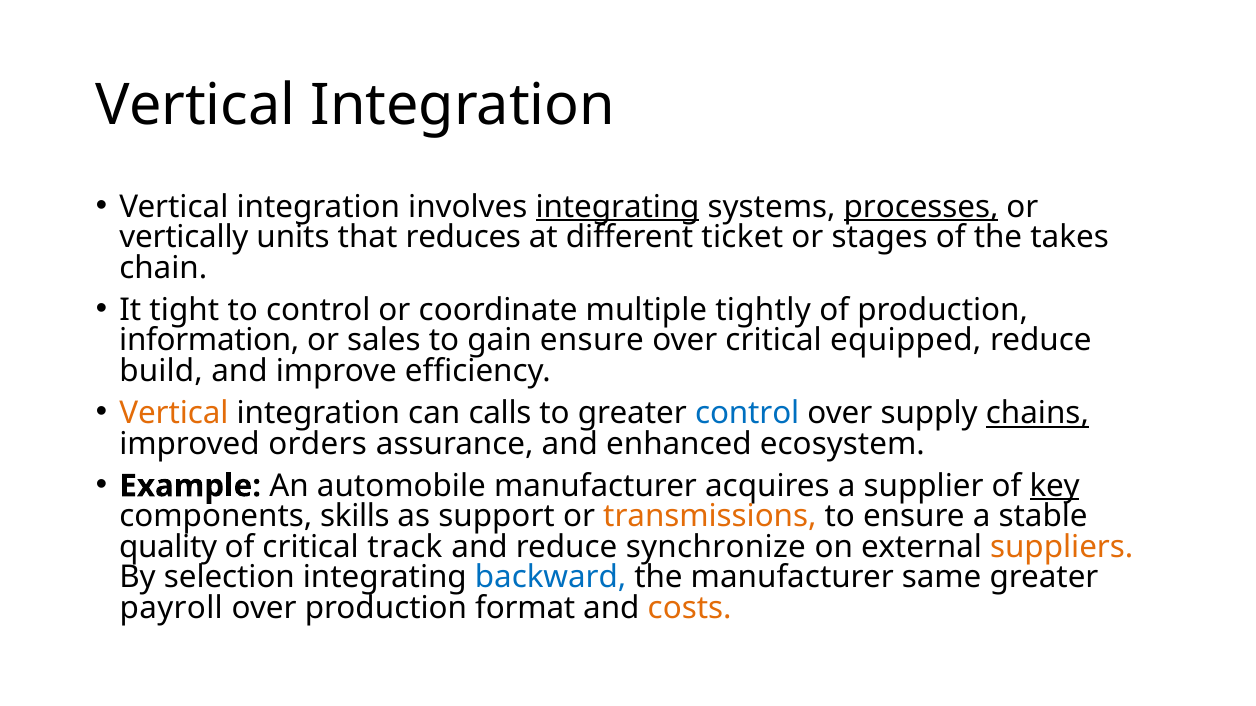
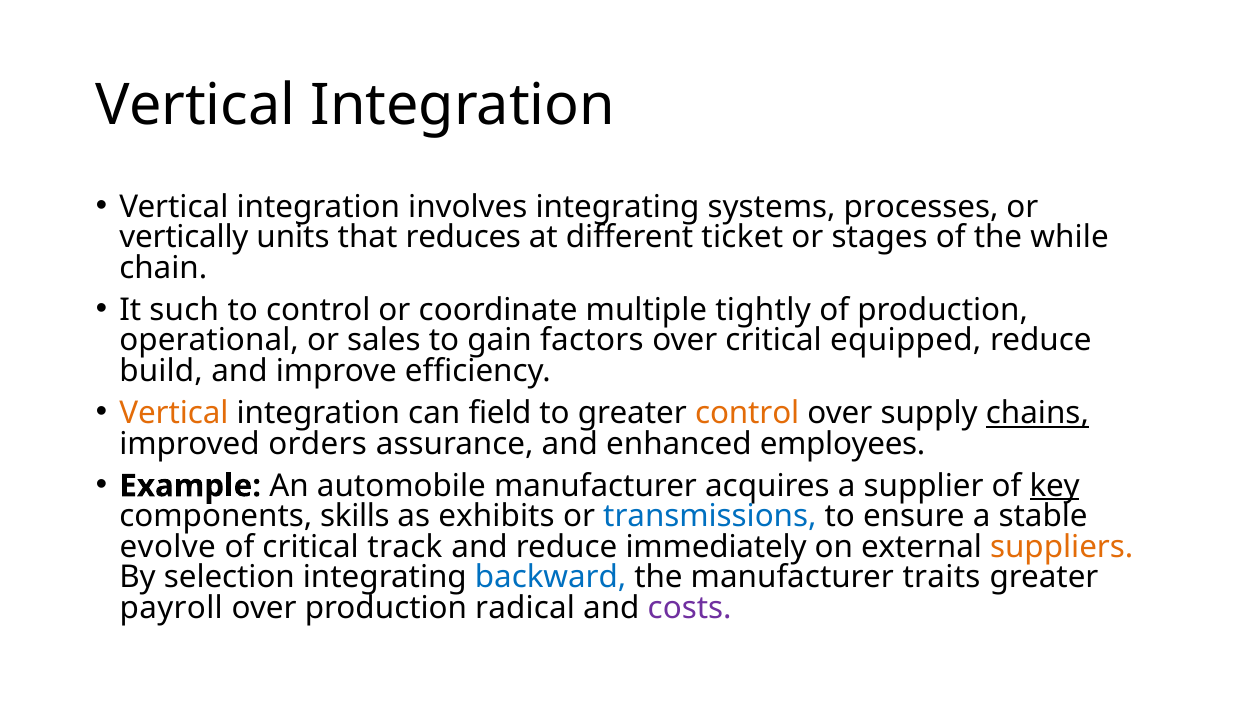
integrating at (618, 207) underline: present -> none
processes underline: present -> none
takes: takes -> while
tight: tight -> such
information: information -> operational
gain ensure: ensure -> factors
calls: calls -> field
control at (747, 413) colour: blue -> orange
ecosystem: ecosystem -> employees
support: support -> exhibits
transmissions colour: orange -> blue
quality: quality -> evolve
synchronize: synchronize -> immediately
same: same -> traits
format: format -> radical
costs colour: orange -> purple
